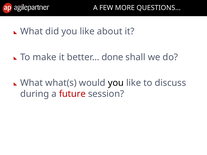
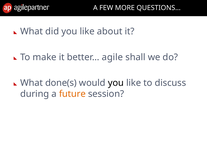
better… done: done -> agile
what(s: what(s -> done(s
future colour: red -> orange
